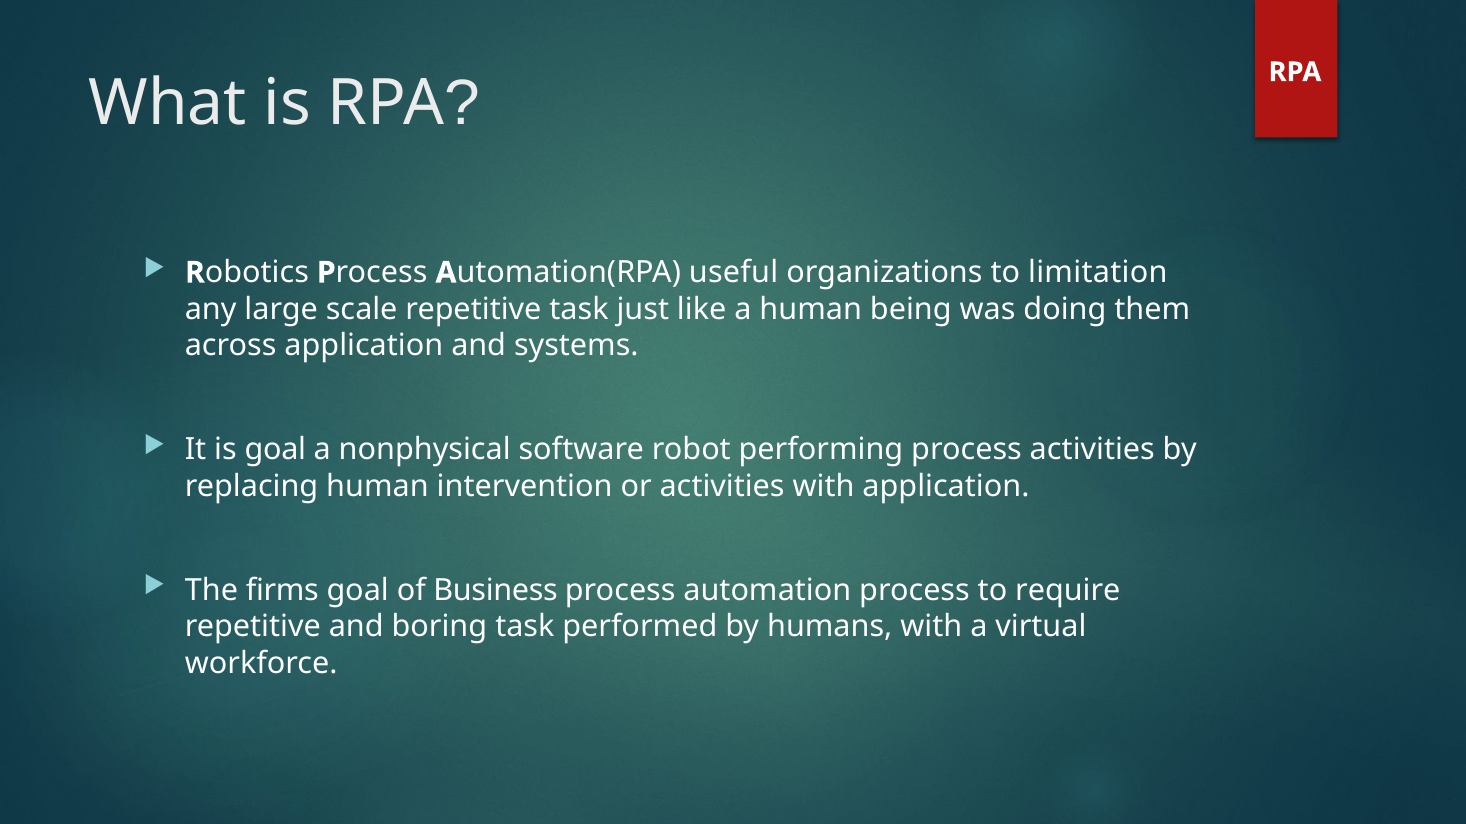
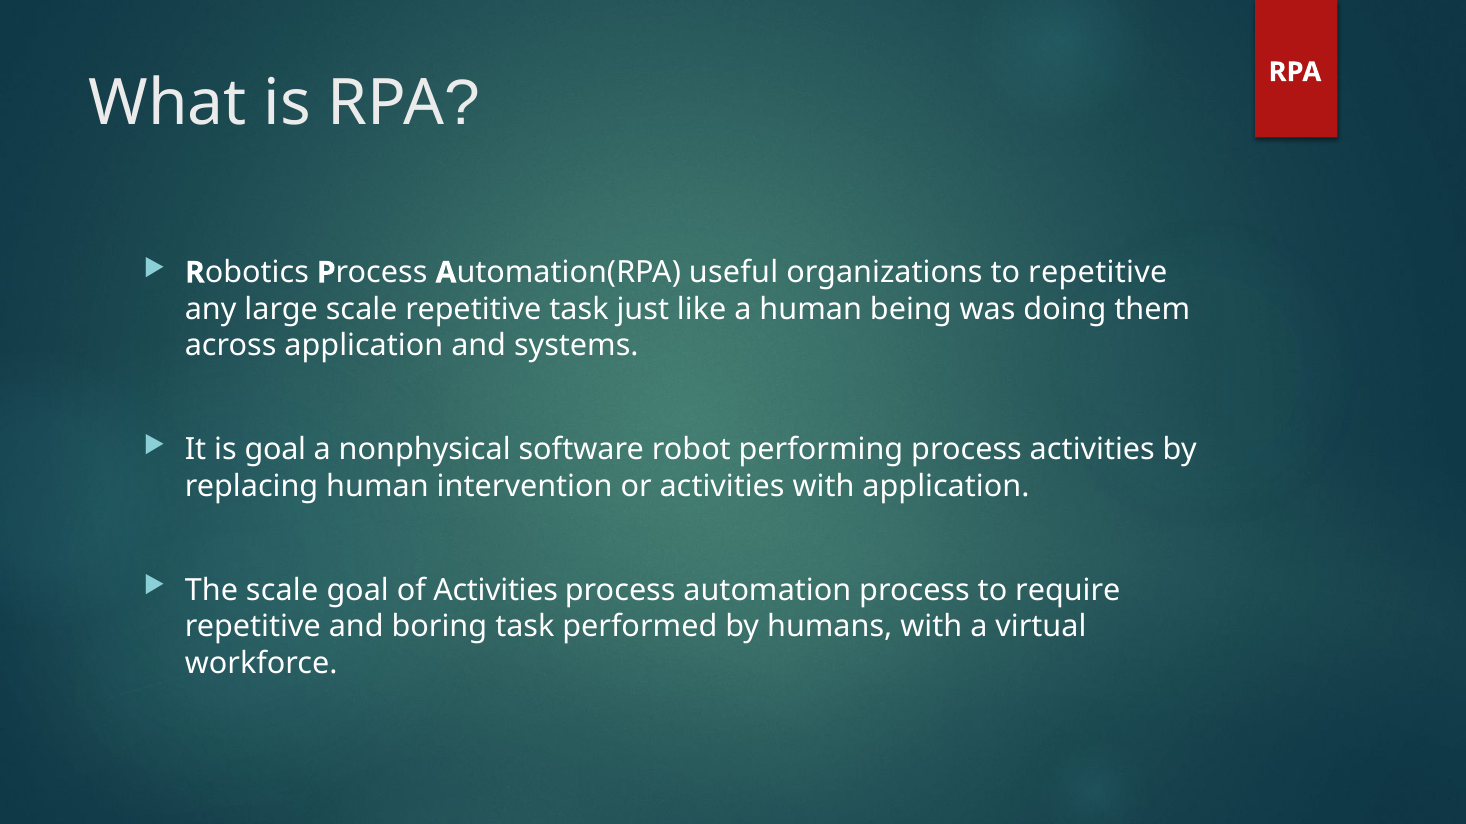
to limitation: limitation -> repetitive
The firms: firms -> scale
of Business: Business -> Activities
